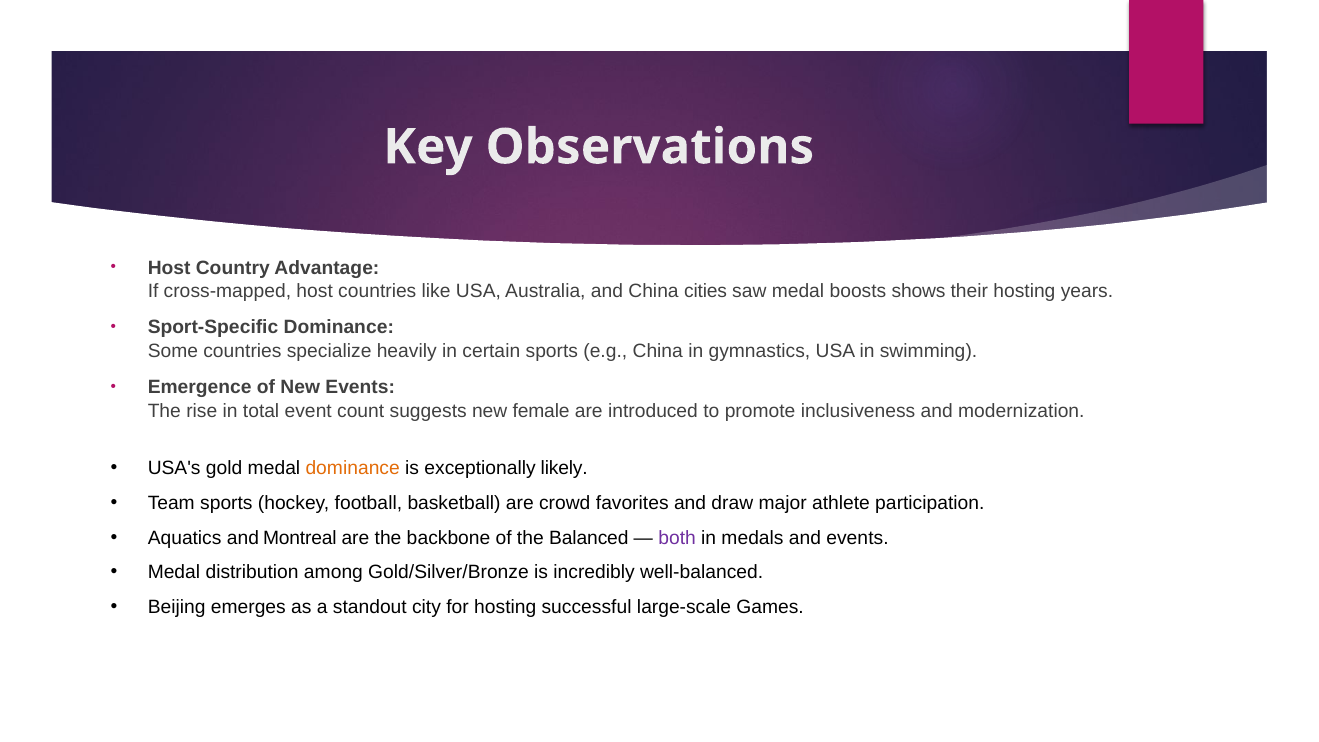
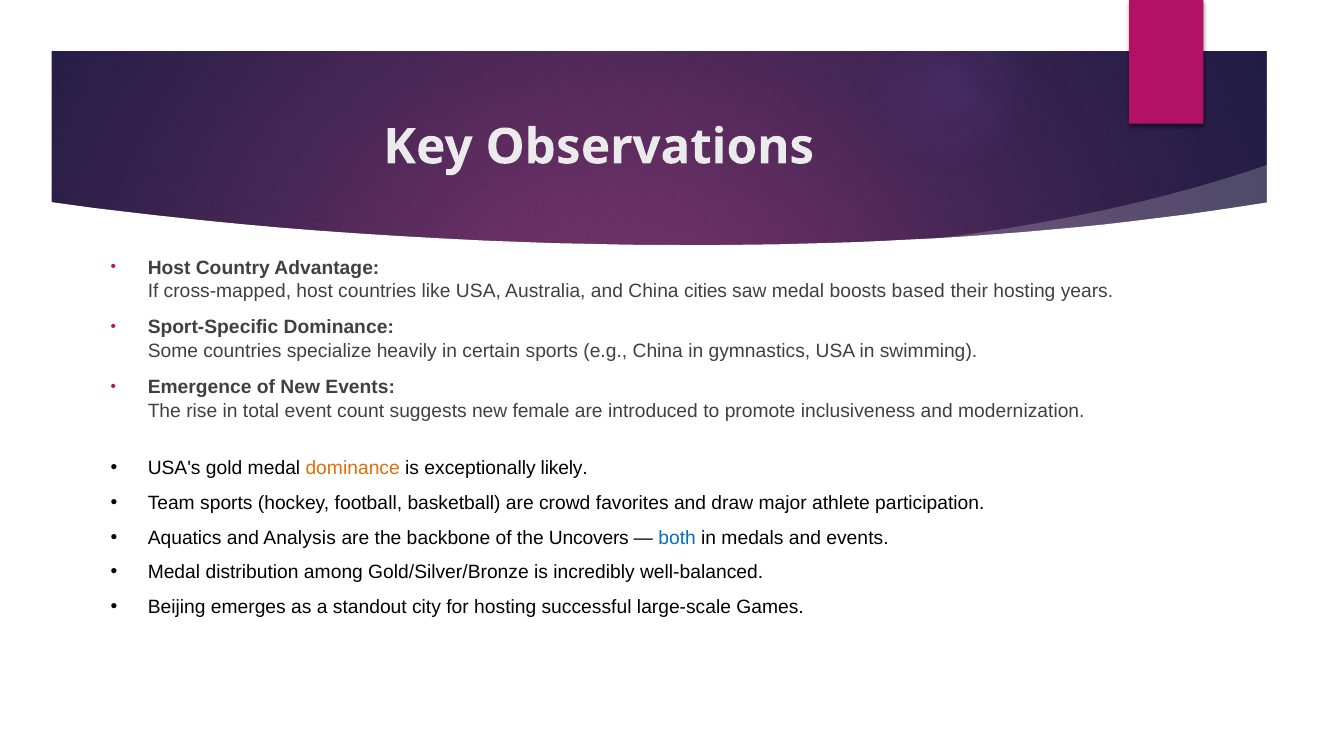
shows: shows -> based
Montreal: Montreal -> Analysis
Balanced: Balanced -> Uncovers
both colour: purple -> blue
